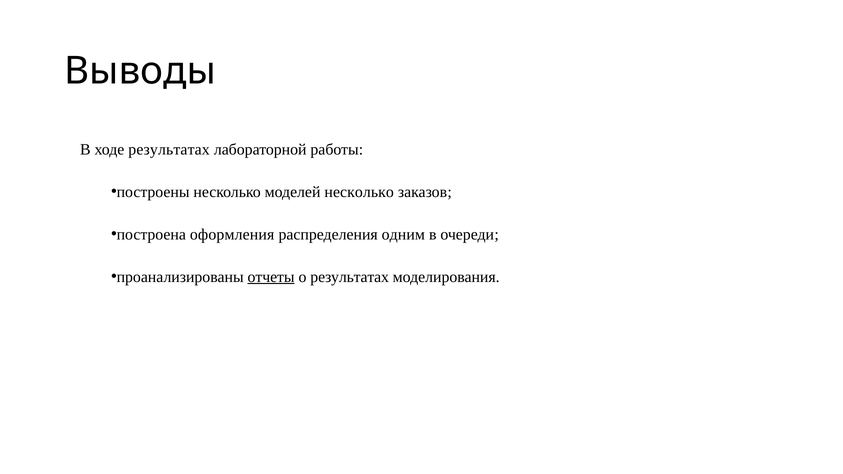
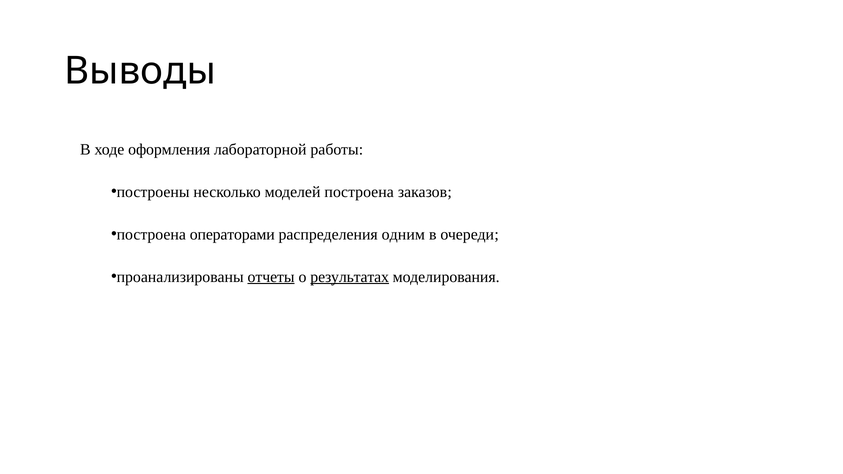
ходе результатах: результатах -> оформления
моделей несколько: несколько -> построена
оформления: оформления -> операторами
результатах at (350, 277) underline: none -> present
